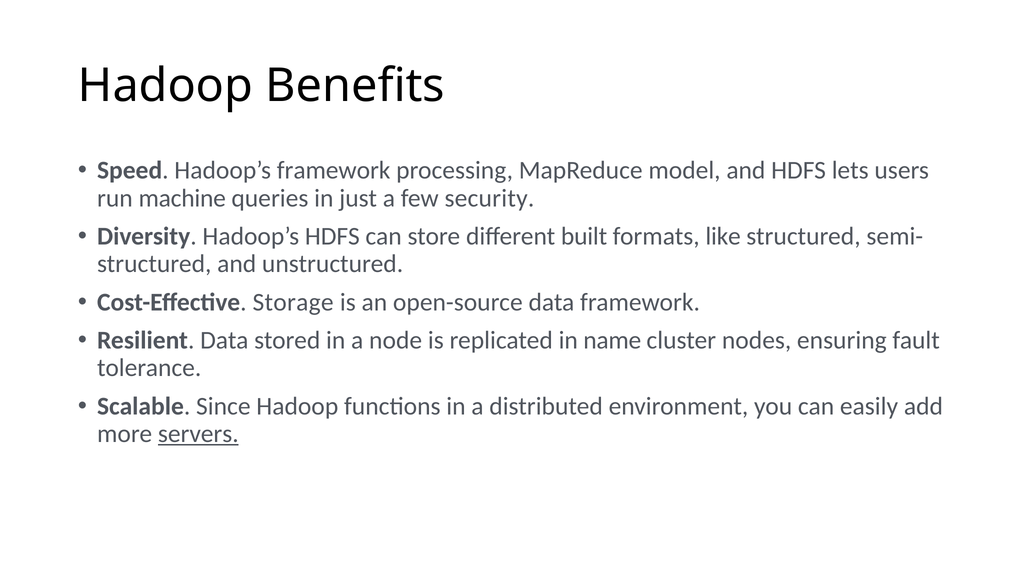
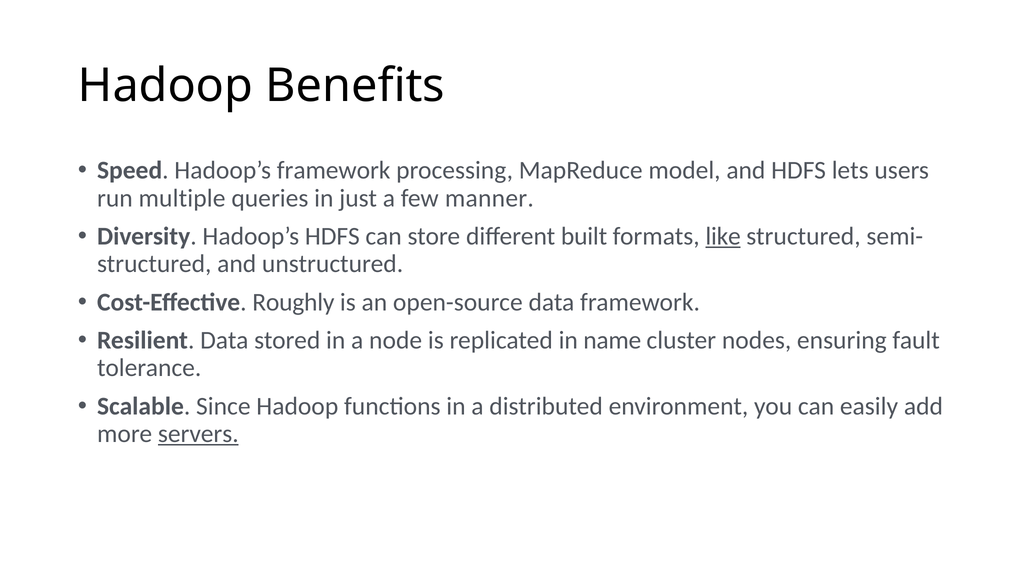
machine: machine -> multiple
security: security -> manner
like underline: none -> present
Storage: Storage -> Roughly
